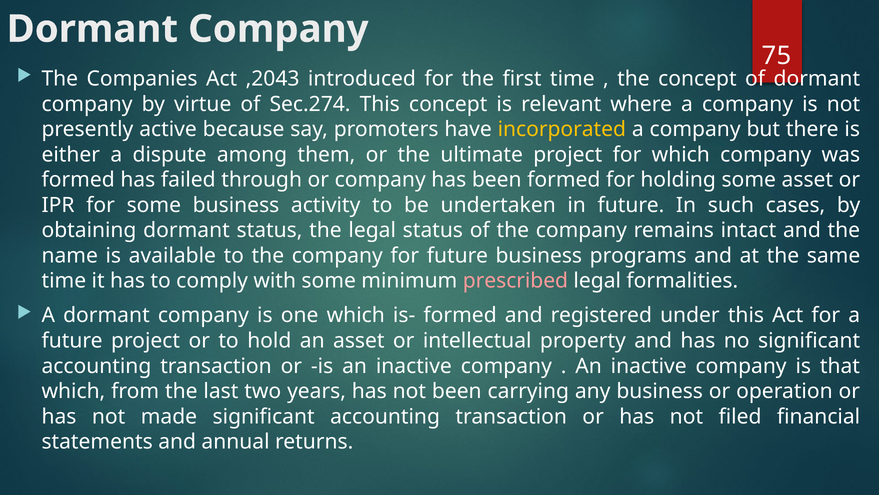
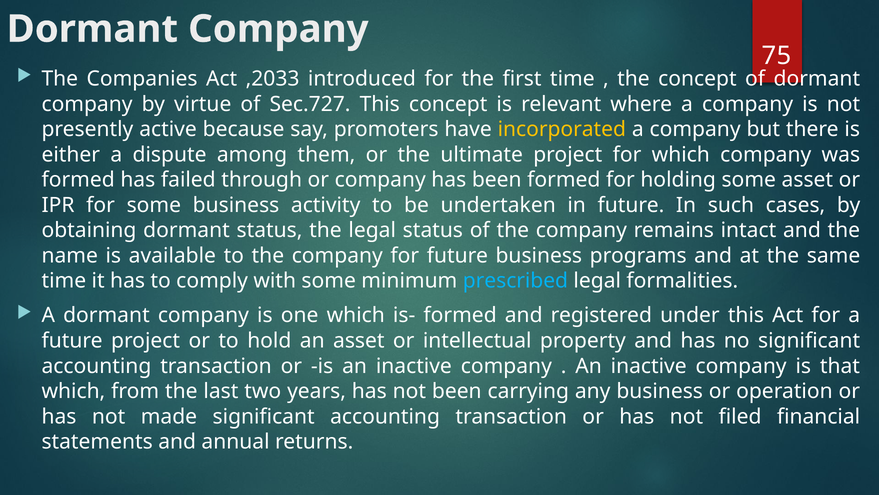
,2043: ,2043 -> ,2033
Sec.274: Sec.274 -> Sec.727
prescribed colour: pink -> light blue
